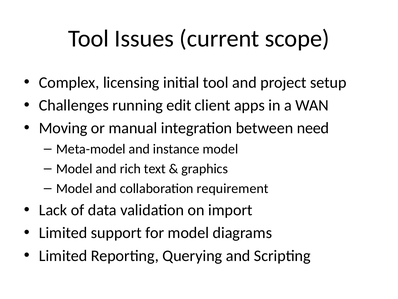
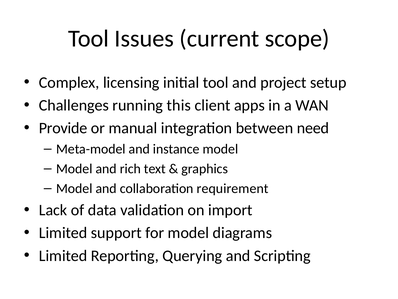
edit: edit -> this
Moving: Moving -> Provide
